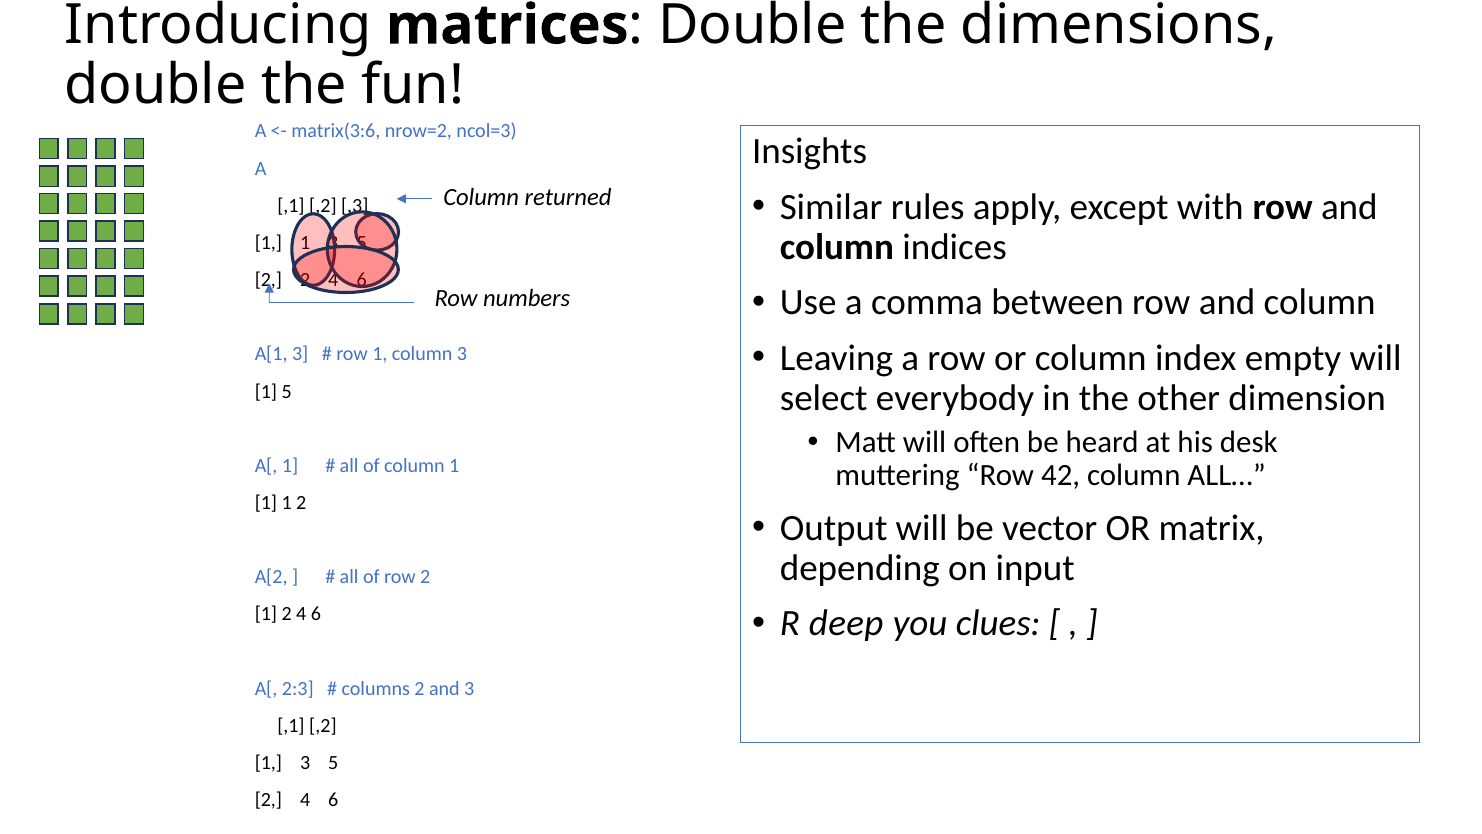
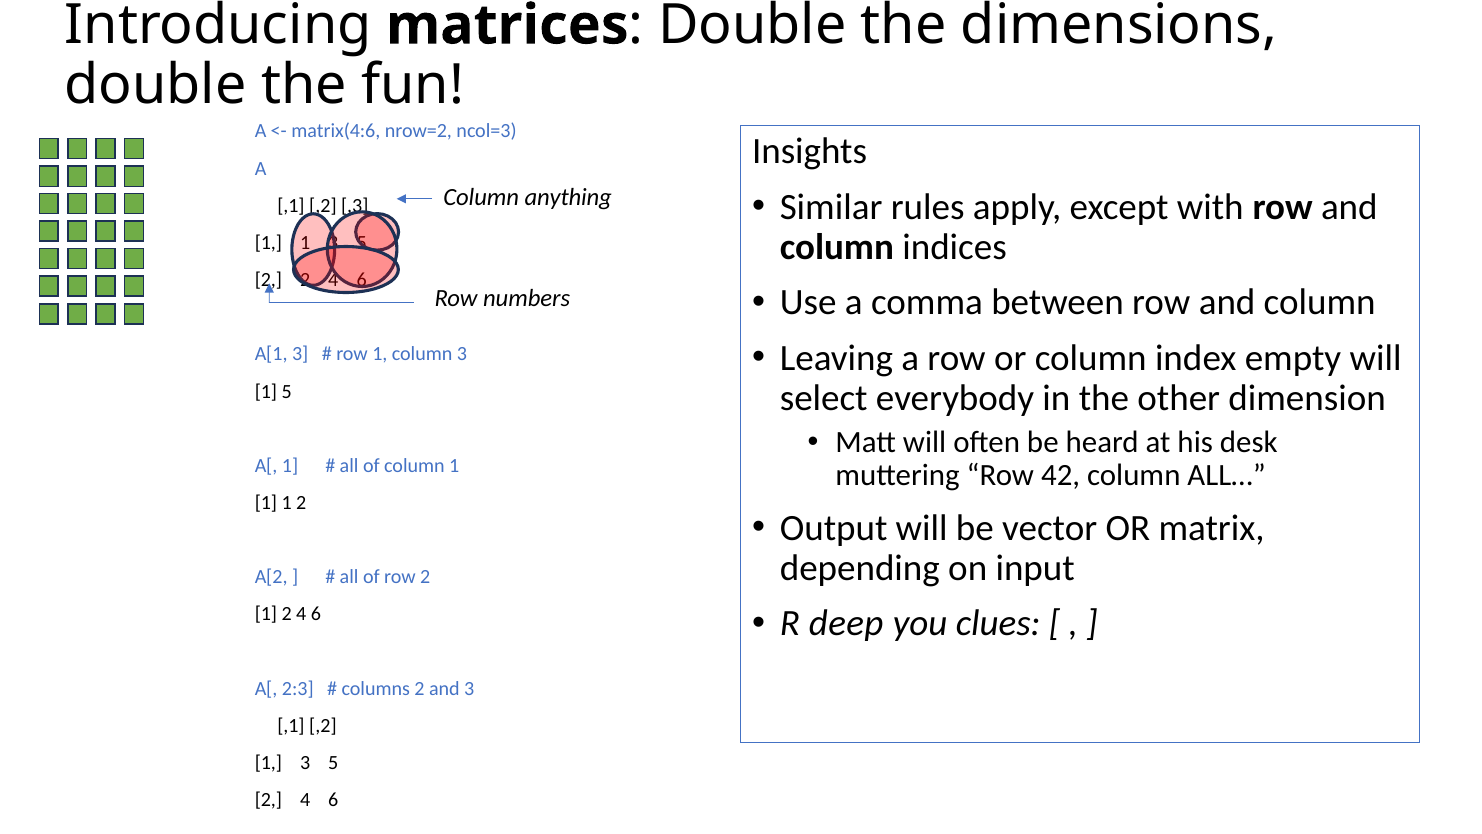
matrix(3:6: matrix(3:6 -> matrix(4:6
returned: returned -> anything
